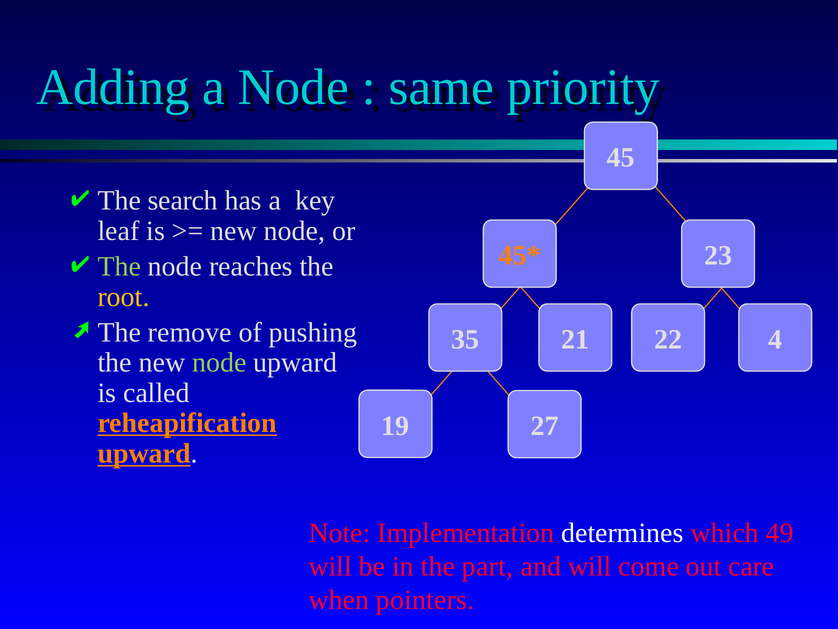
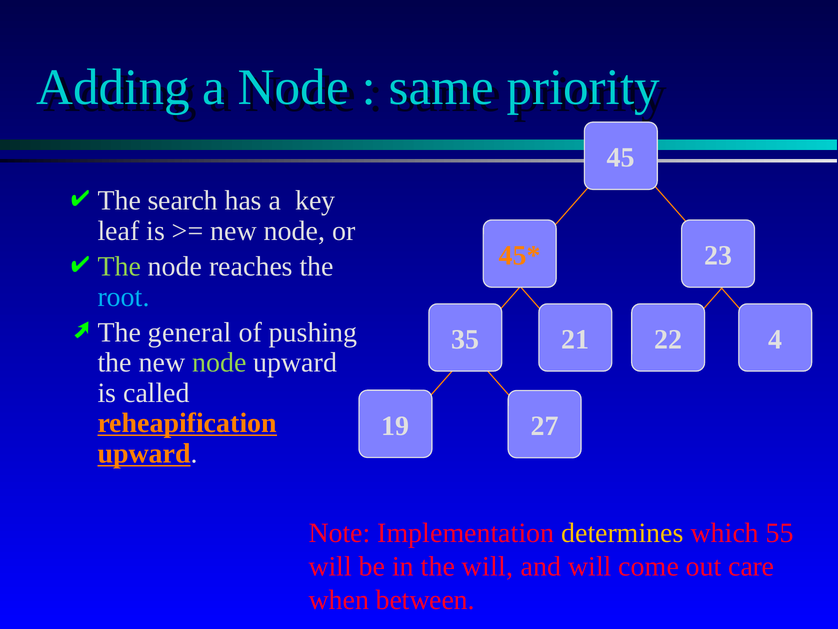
root colour: yellow -> light blue
remove: remove -> general
determines colour: white -> yellow
49: 49 -> 55
the part: part -> will
pointers: pointers -> between
